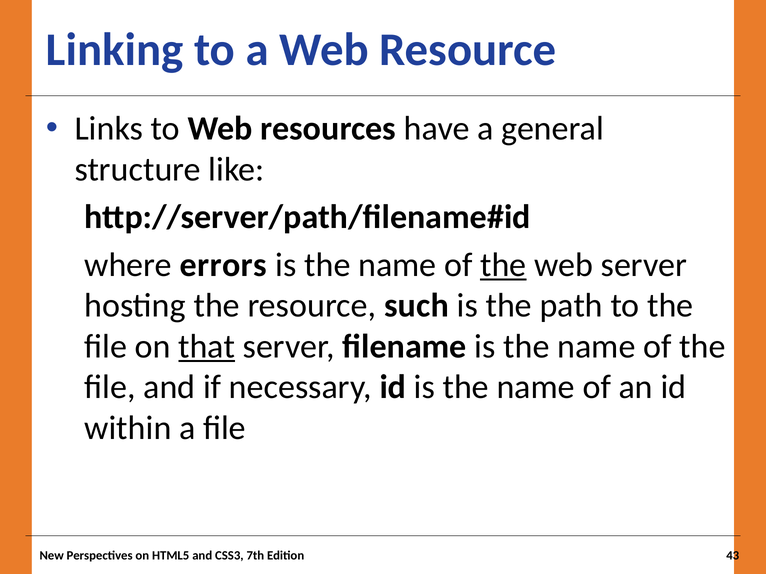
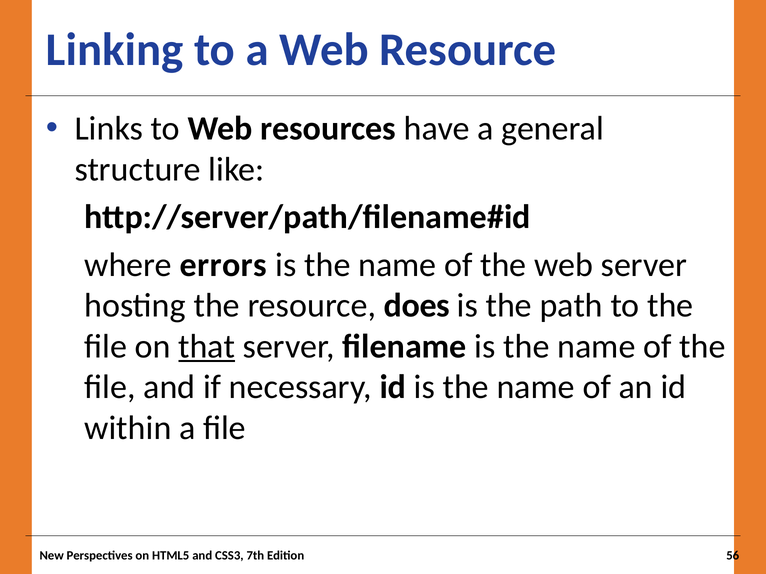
the at (503, 265) underline: present -> none
such: such -> does
43: 43 -> 56
